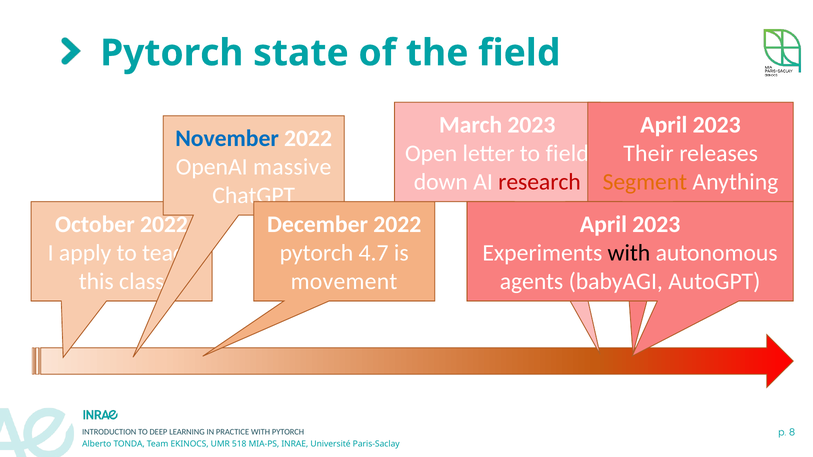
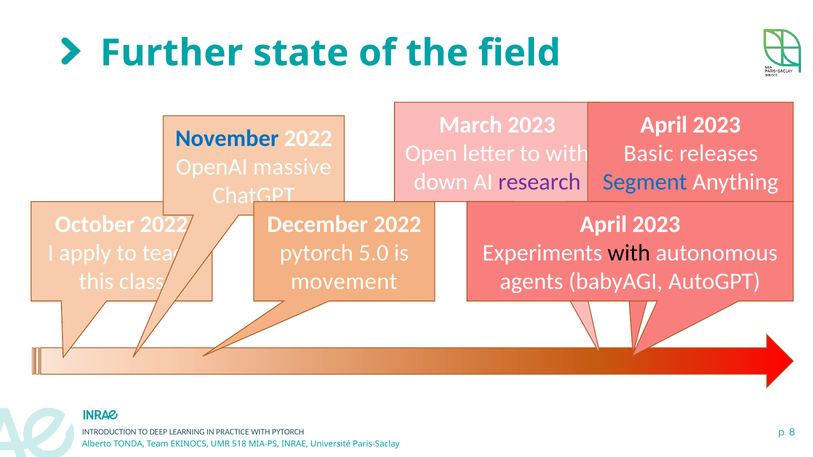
Pytorch at (172, 53): Pytorch -> Further
to field: field -> with
Their: Their -> Basic
research colour: red -> purple
Segment colour: orange -> blue
4.7: 4.7 -> 5.0
